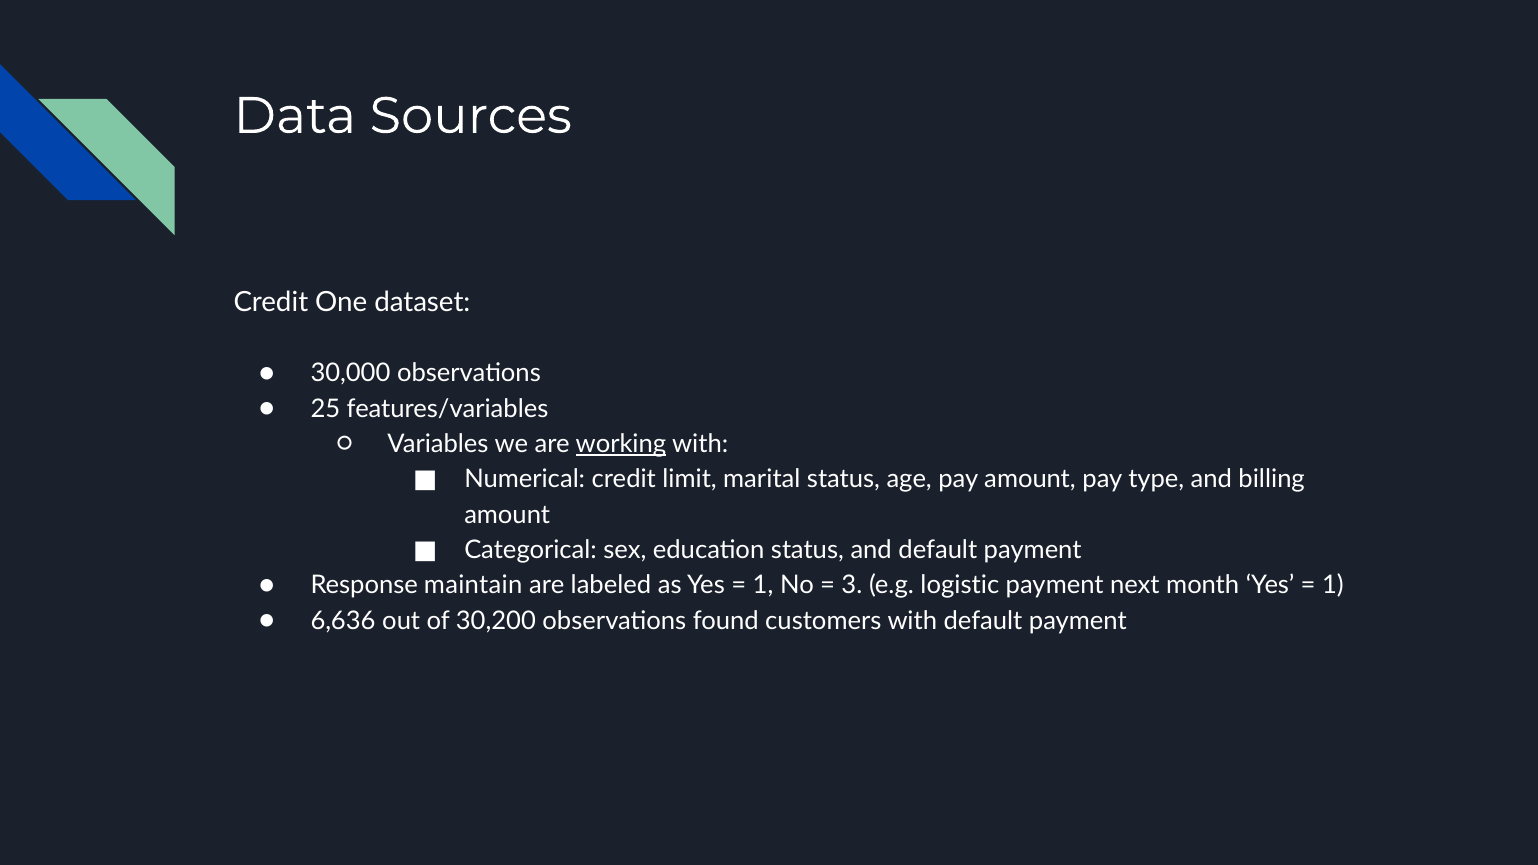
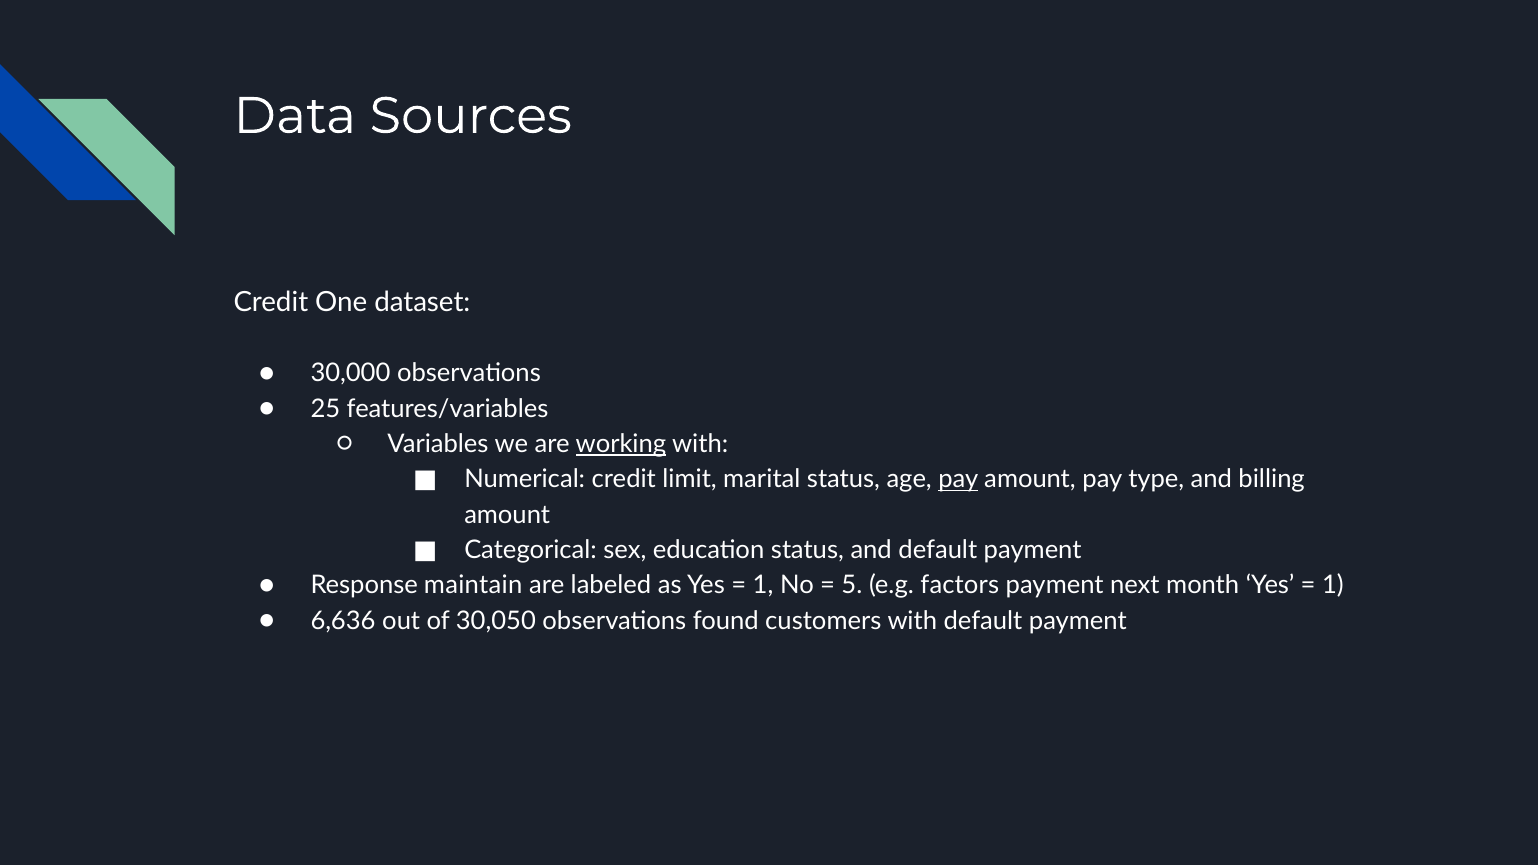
pay at (958, 479) underline: none -> present
3: 3 -> 5
logistic: logistic -> factors
30,200: 30,200 -> 30,050
